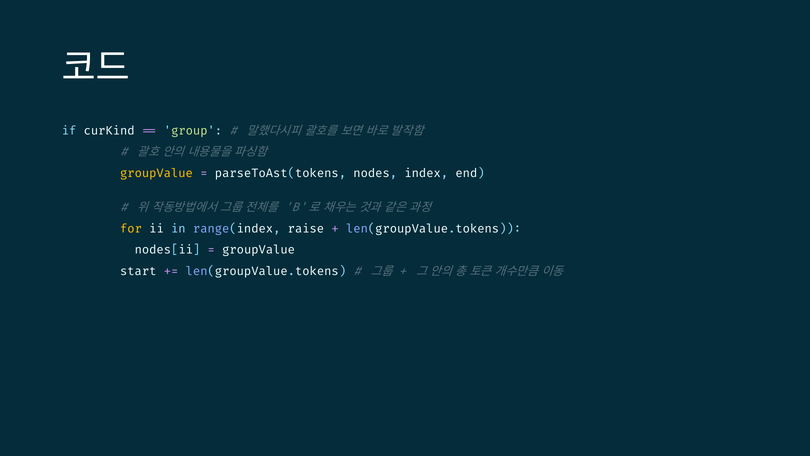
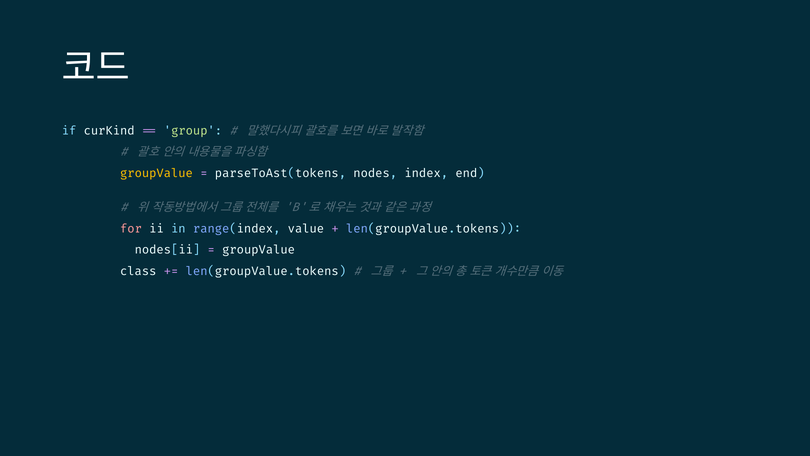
for colour: yellow -> pink
raise: raise -> value
start: start -> class
